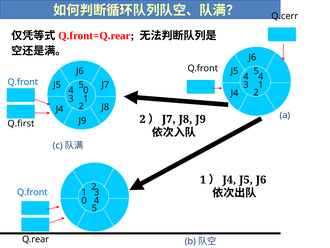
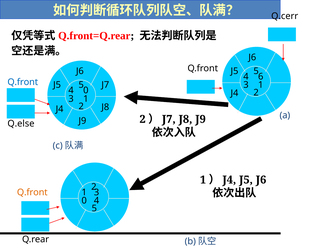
4 4: 4 -> 6
Q.first: Q.first -> Q.else
Q.front at (32, 192) colour: blue -> orange
